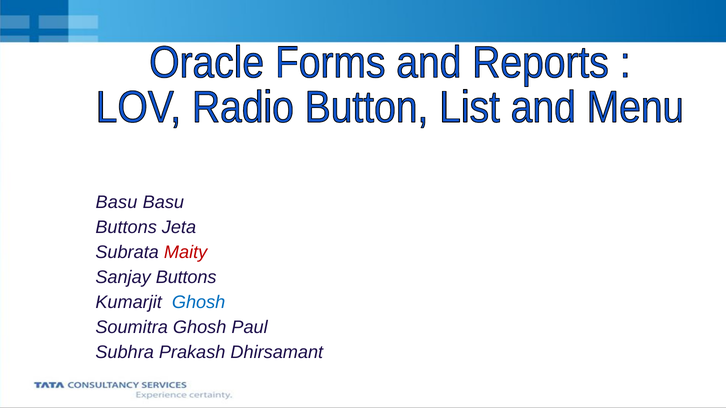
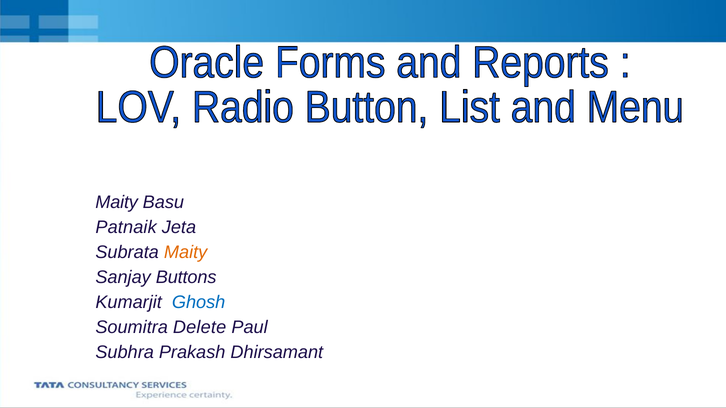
Basu at (116, 202): Basu -> Maity
Buttons at (126, 227): Buttons -> Patnaik
Maity at (186, 252) colour: red -> orange
Soumitra Ghosh: Ghosh -> Delete
